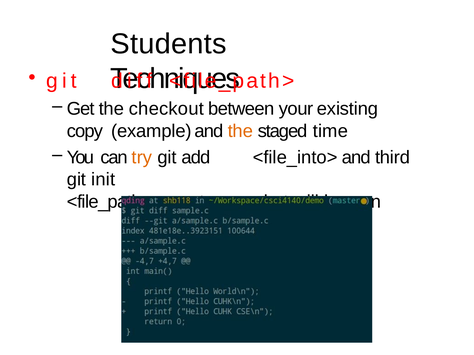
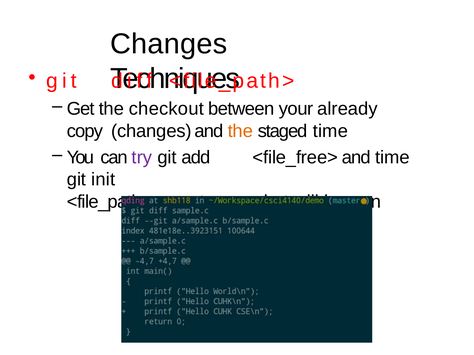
Students at (169, 44): Students -> Changes
existing: existing -> already
copy example: example -> changes
try colour: orange -> purple
<file_into>: <file_into> -> <file_free>
and third: third -> time
